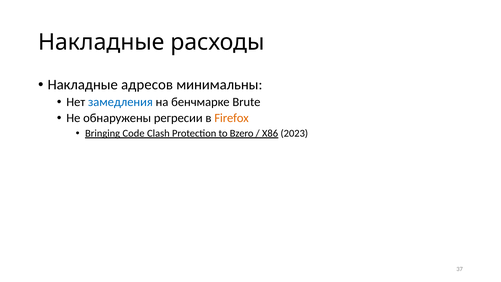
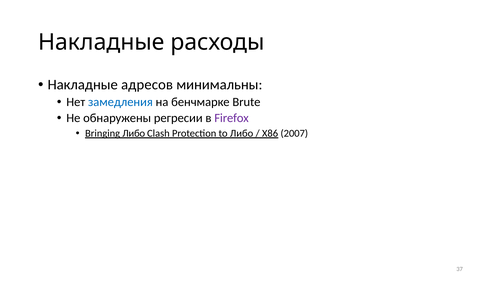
Firefox colour: orange -> purple
Bringing Code: Code -> Либо
to Bzero: Bzero -> Либо
2023: 2023 -> 2007
